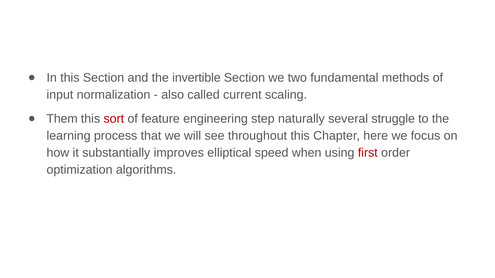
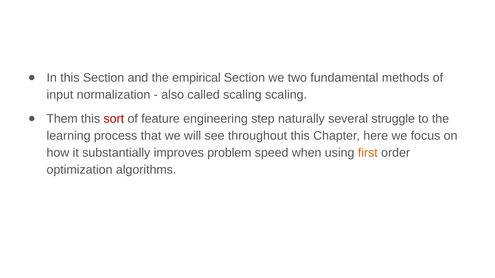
invertible: invertible -> empirical
called current: current -> scaling
elliptical: elliptical -> problem
first colour: red -> orange
